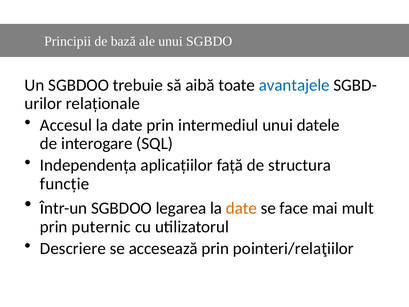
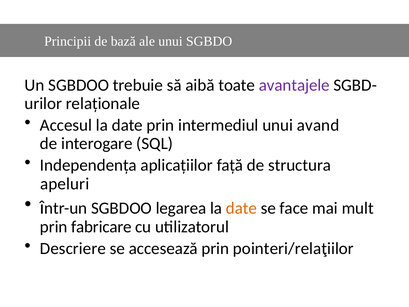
avantajele colour: blue -> purple
datele: datele -> avand
funcție: funcție -> apeluri
puternic: puternic -> fabricare
